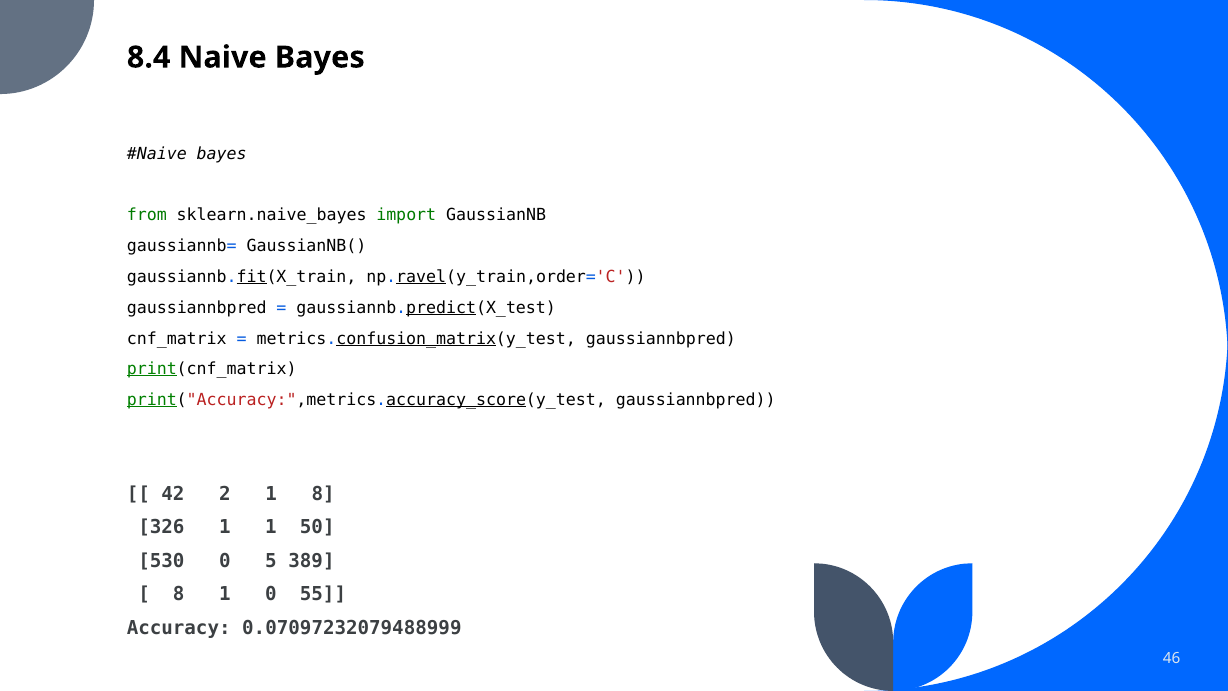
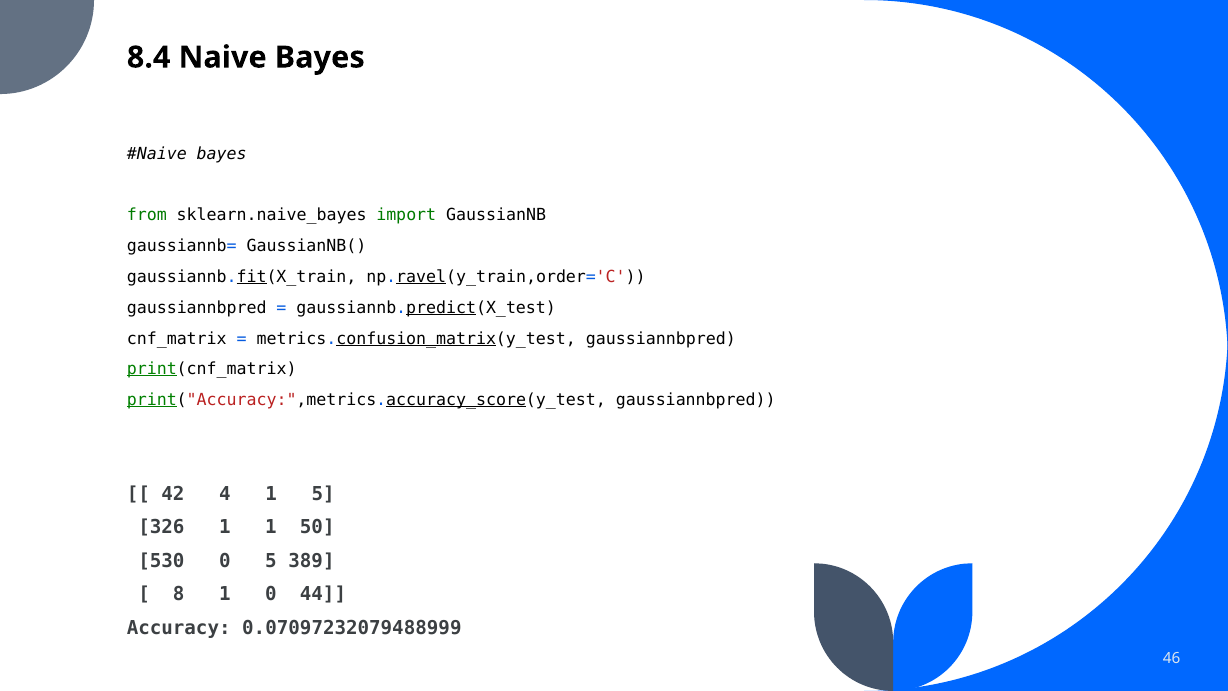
2: 2 -> 4
1 8: 8 -> 5
55: 55 -> 44
